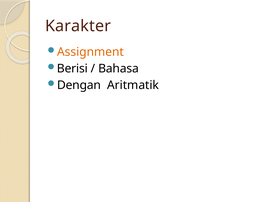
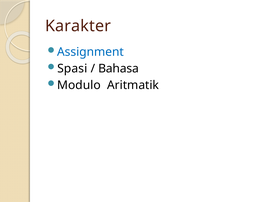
Assignment colour: orange -> blue
Berisi: Berisi -> Spasi
Dengan: Dengan -> Modulo
